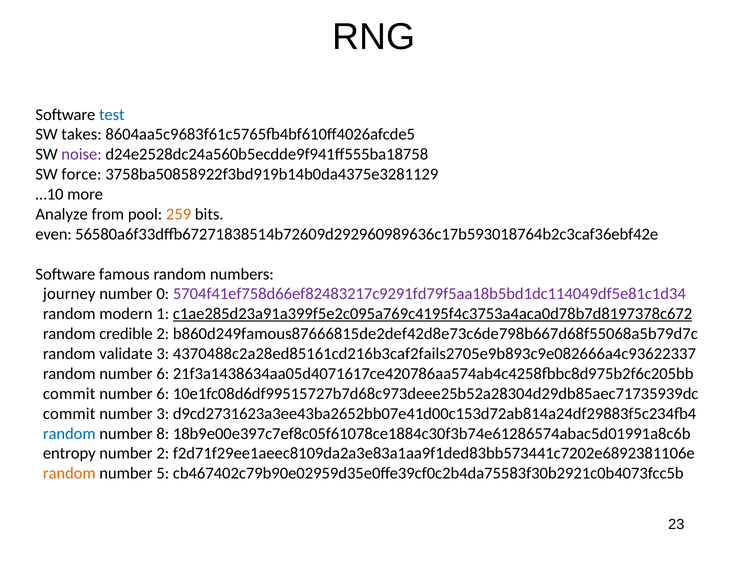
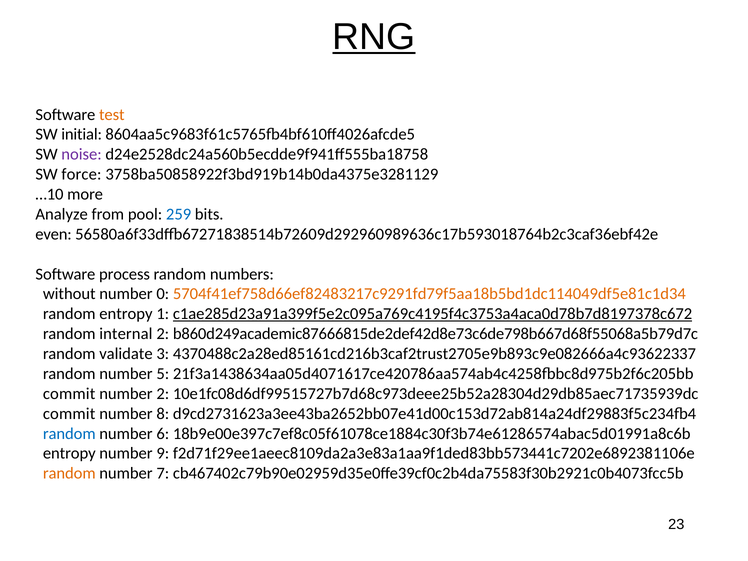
RNG underline: none -> present
test colour: blue -> orange
takes: takes -> initial
259 colour: orange -> blue
famous: famous -> process
journey: journey -> without
5704f41ef758d66ef82483217c9291fd79f5aa18b5bd1dc114049df5e81c1d34 colour: purple -> orange
random modern: modern -> entropy
credible: credible -> internal
b860d249famous87666815de2def42d8e73c6de798b667d68f55068a5b79d7c: b860d249famous87666815de2def42d8e73c6de798b667d68f55068a5b79d7c -> b860d249academic87666815de2def42d8e73c6de798b667d68f55068a5b79d7c
4370488c2a28ed85161cd216b3caf2fails2705e9b893c9e082666a4c93622337: 4370488c2a28ed85161cd216b3caf2fails2705e9b893c9e082666a4c93622337 -> 4370488c2a28ed85161cd216b3caf2trust2705e9b893c9e082666a4c93622337
random number 6: 6 -> 5
6 at (163, 394): 6 -> 2
number 3: 3 -> 8
8: 8 -> 6
number 2: 2 -> 9
5: 5 -> 7
